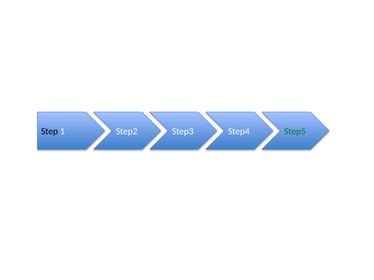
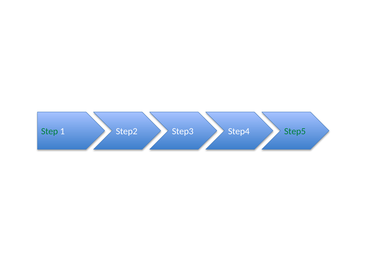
Step colour: black -> green
